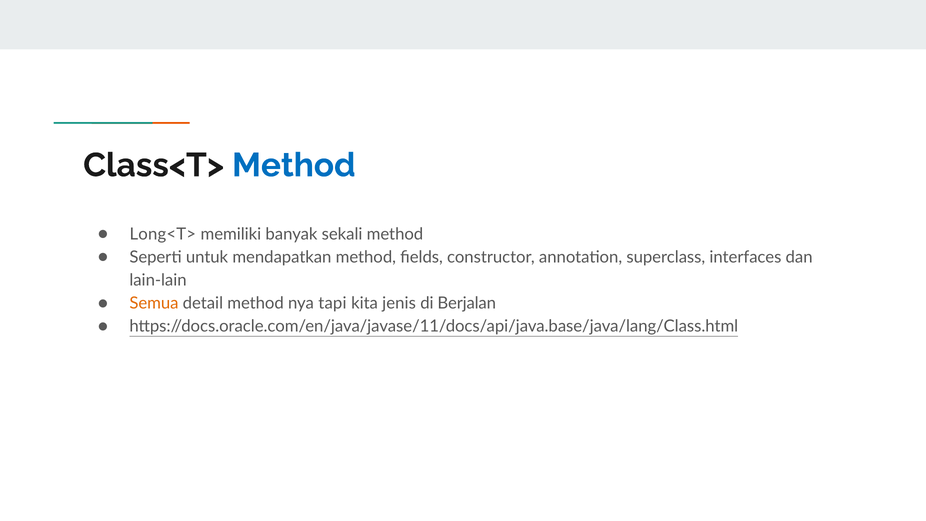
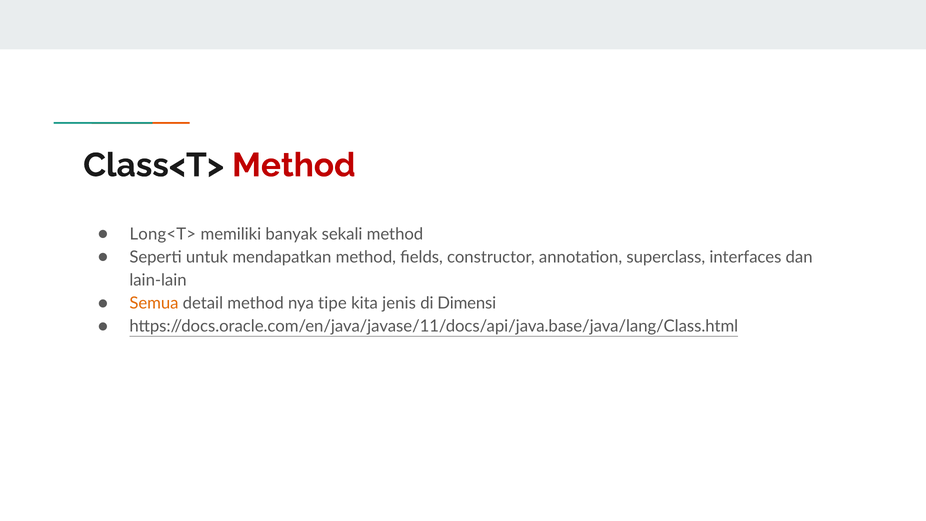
Method at (294, 165) colour: blue -> red
tapi: tapi -> tipe
Berjalan: Berjalan -> Dimensi
